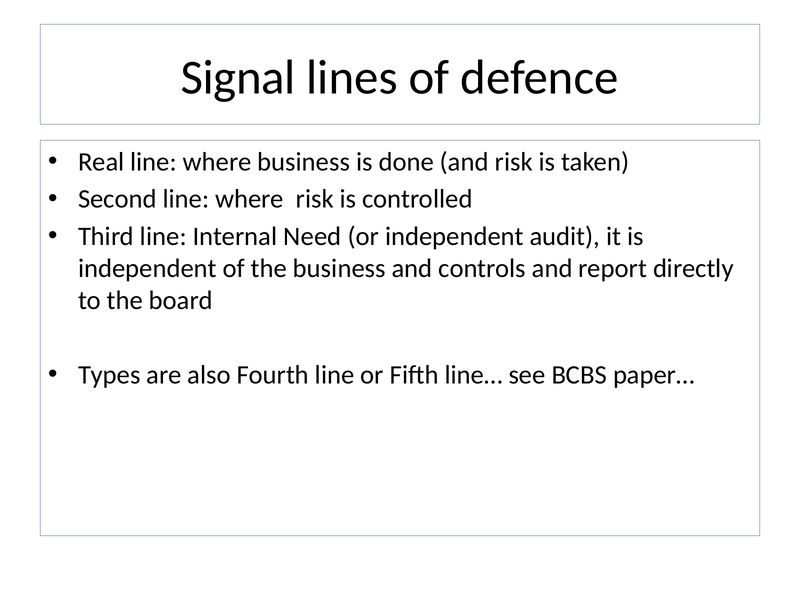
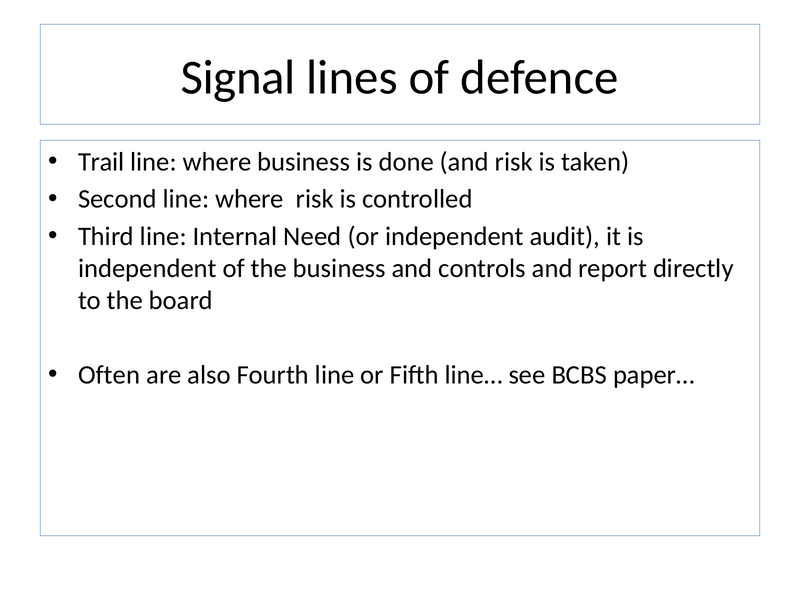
Real: Real -> Trail
Types: Types -> Often
